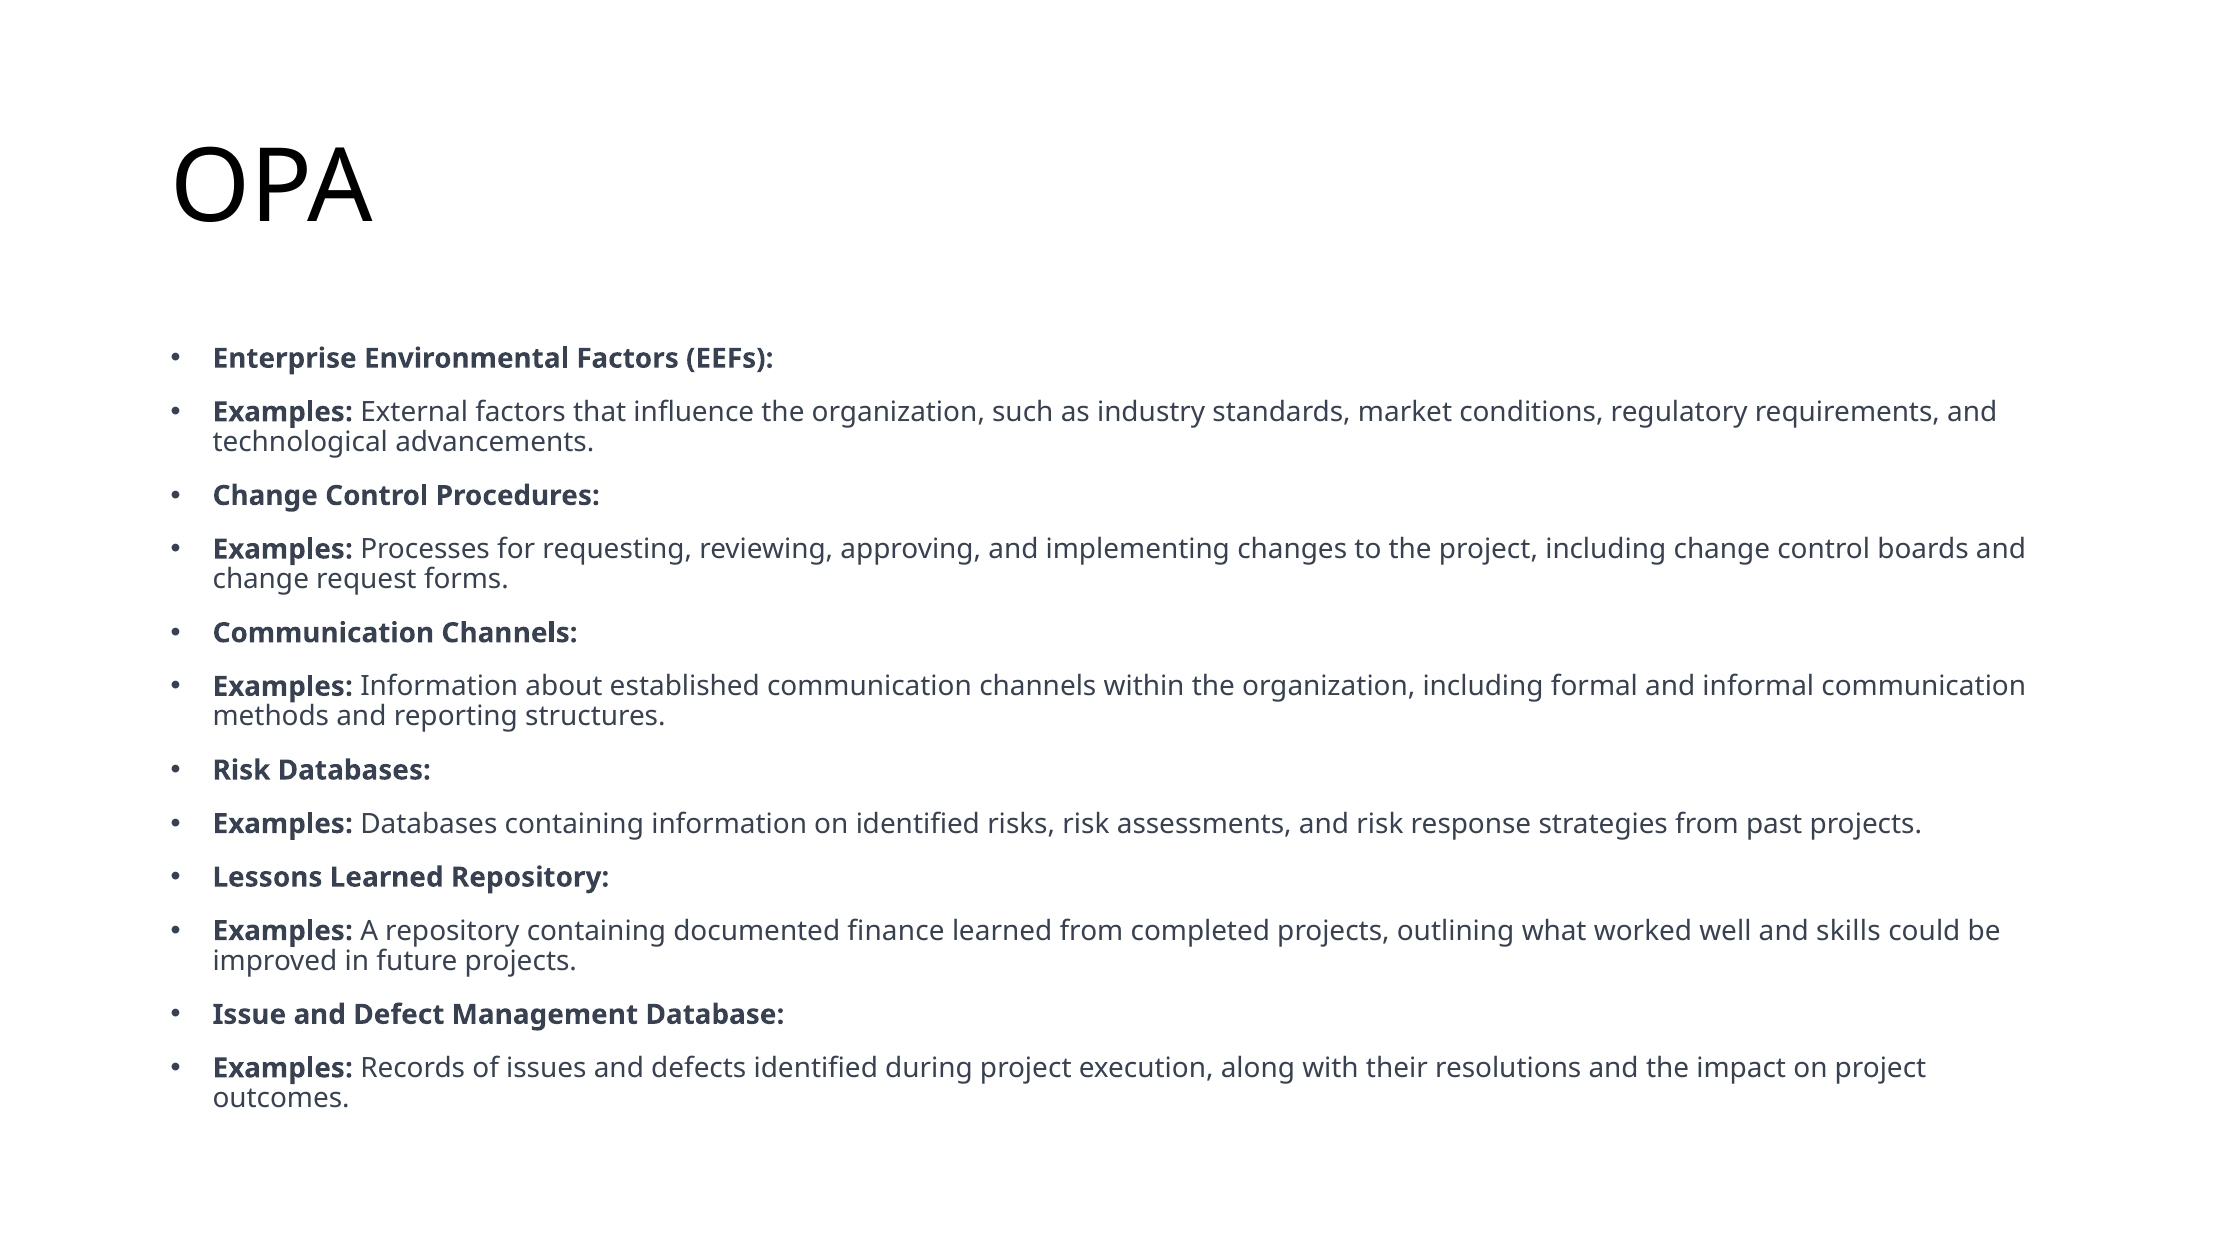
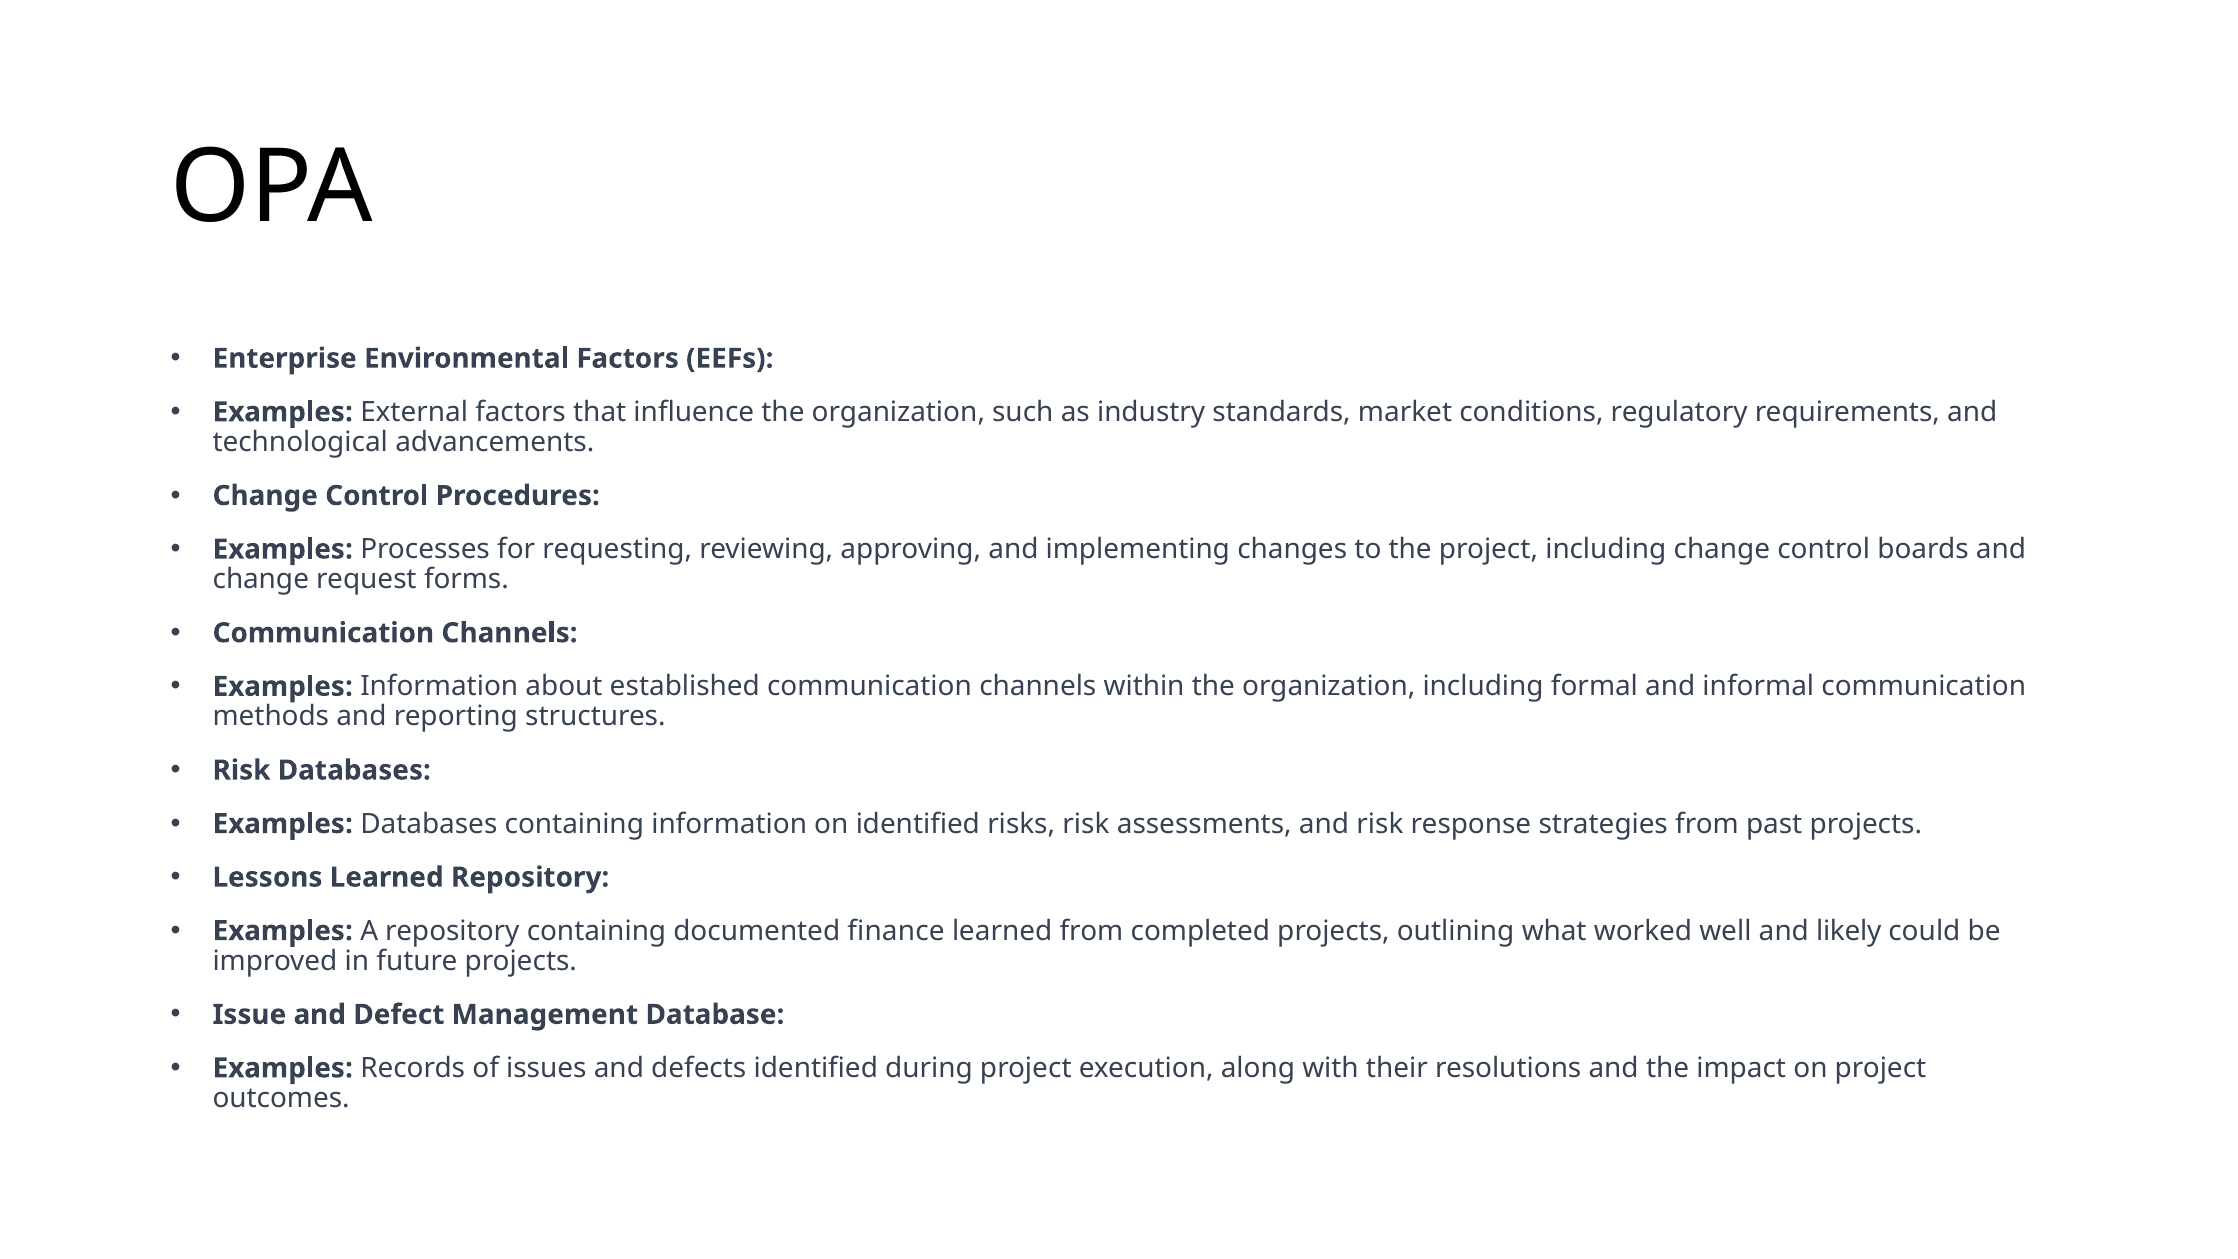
skills: skills -> likely
